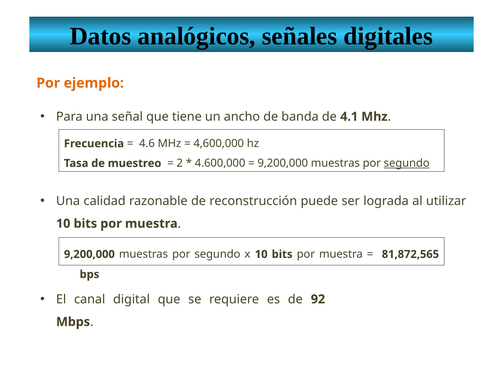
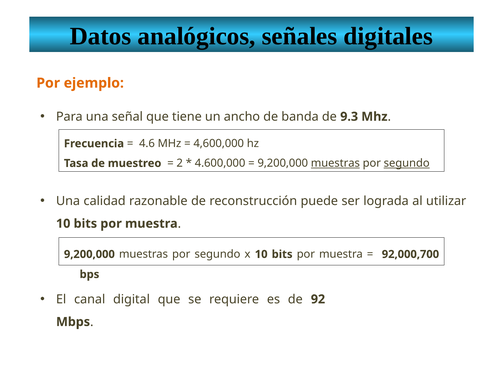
4.1: 4.1 -> 9.3
muestras at (335, 163) underline: none -> present
81,872,565: 81,872,565 -> 92,000,700
